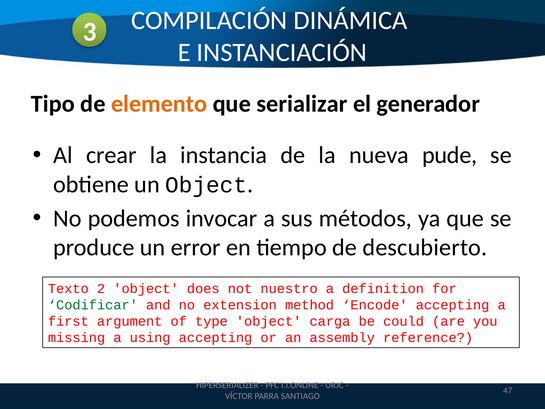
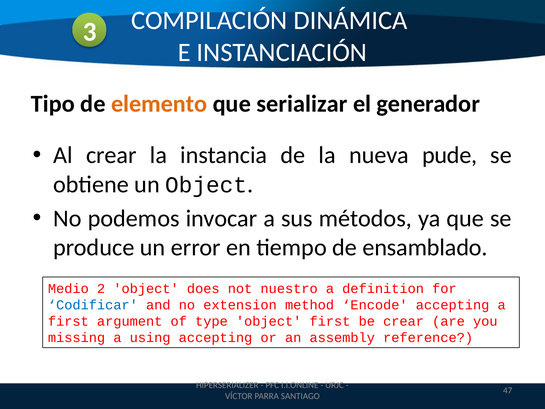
descubierto: descubierto -> ensamblado
Texto: Texto -> Medio
Codificar colour: green -> blue
object carga: carga -> first
be could: could -> crear
